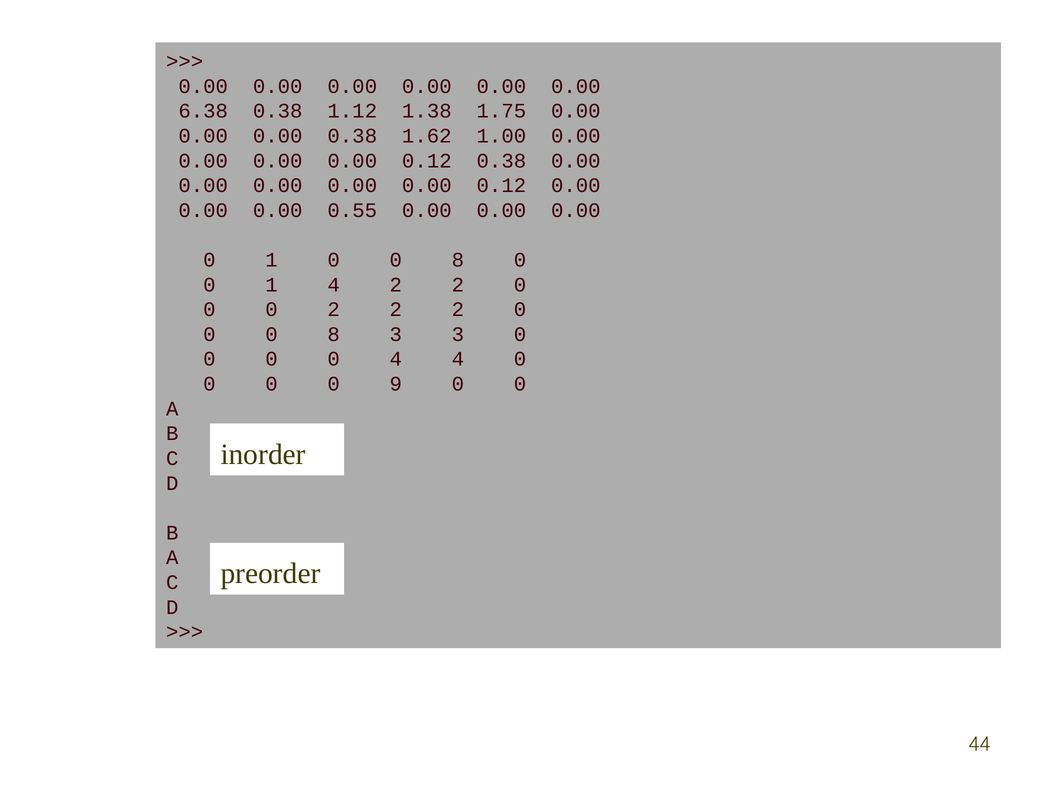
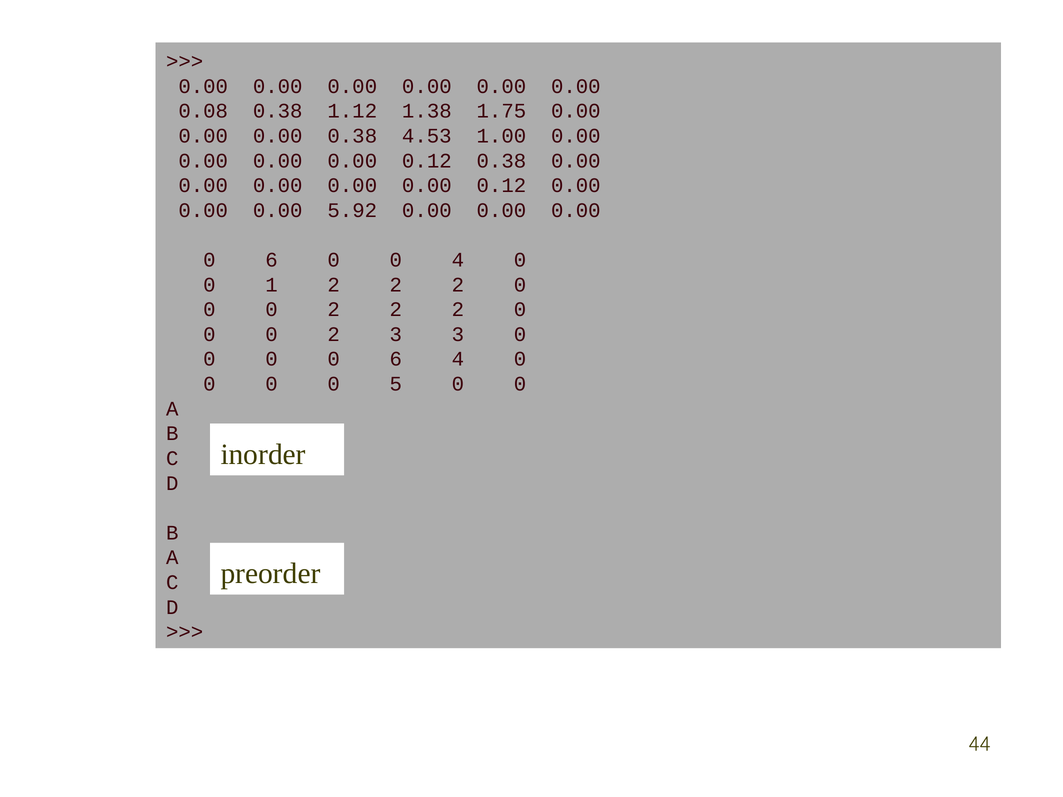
6.38: 6.38 -> 0.08
1.62: 1.62 -> 4.53
0.55: 0.55 -> 5.92
1 at (272, 260): 1 -> 6
8 at (458, 260): 8 -> 4
1 4: 4 -> 2
8 at (334, 334): 8 -> 2
0 0 4: 4 -> 6
9: 9 -> 5
